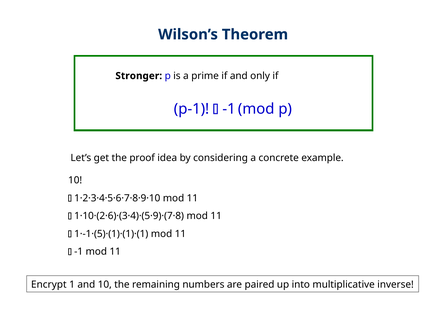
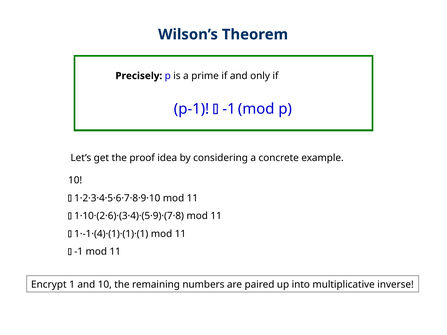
Stronger: Stronger -> Precisely
1·-1·(5)·(1)·(1)·(1: 1·-1·(5)·(1)·(1)·(1 -> 1·-1·(4)·(1)·(1)·(1
